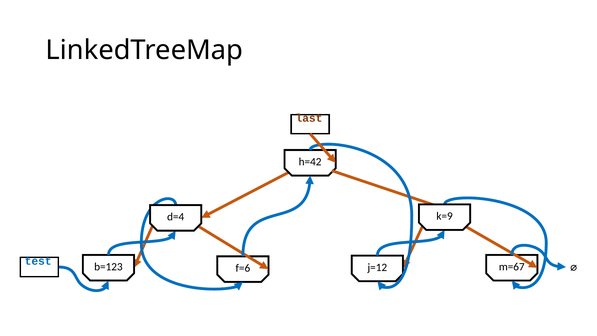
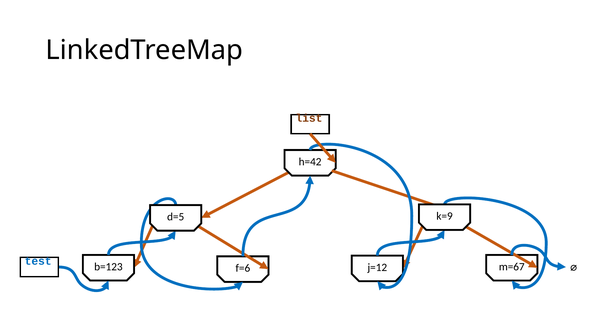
last: last -> list
d=4: d=4 -> d=5
